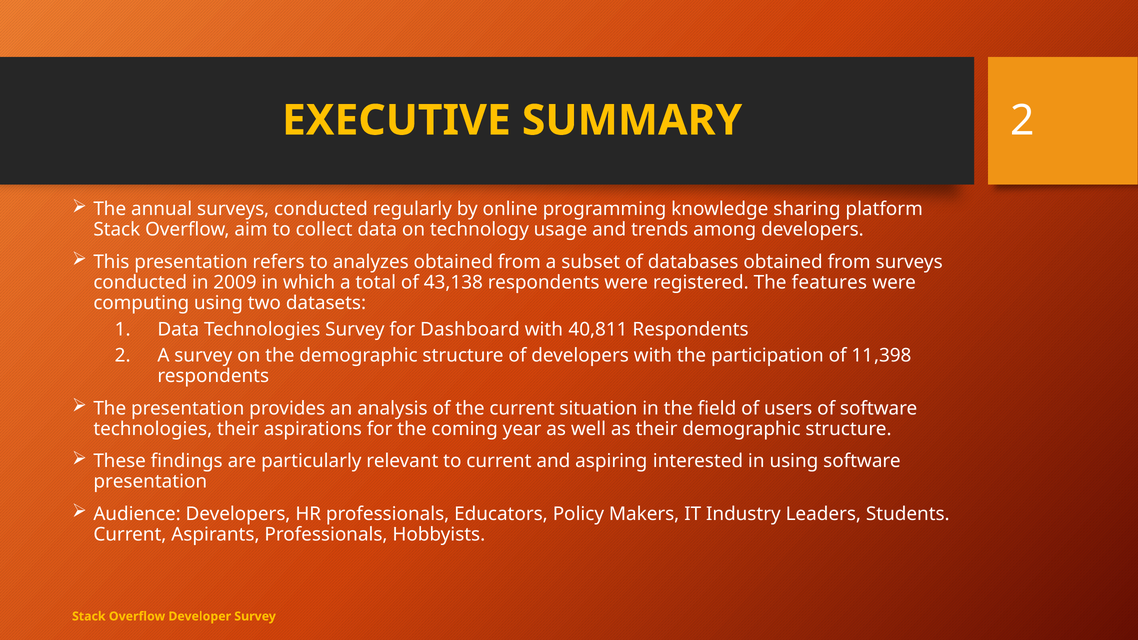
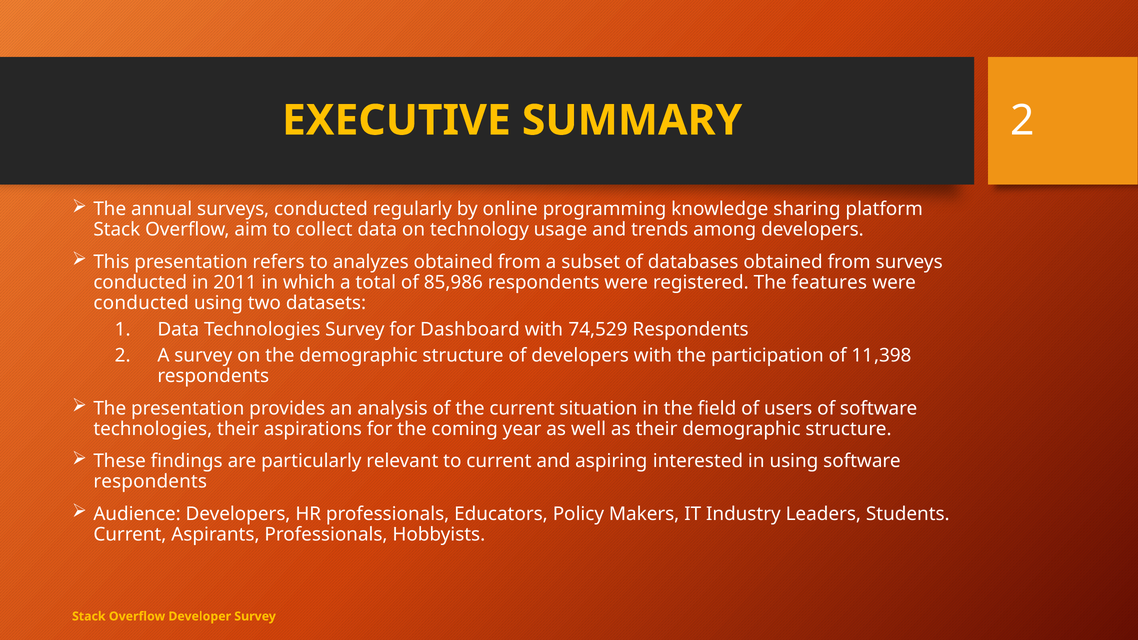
2009: 2009 -> 2011
43,138: 43,138 -> 85,986
computing at (141, 303): computing -> conducted
40,811: 40,811 -> 74,529
presentation at (150, 482): presentation -> respondents
